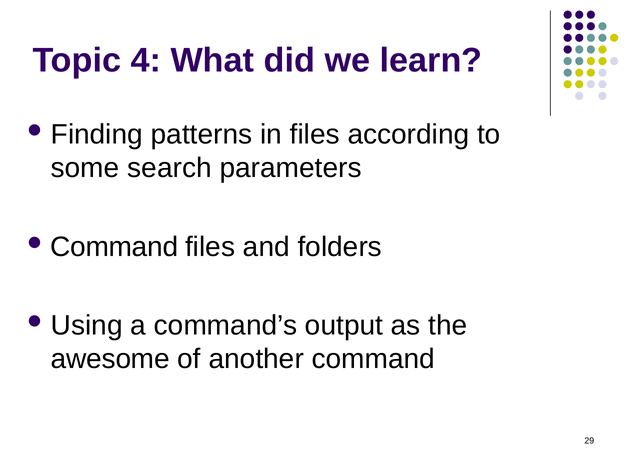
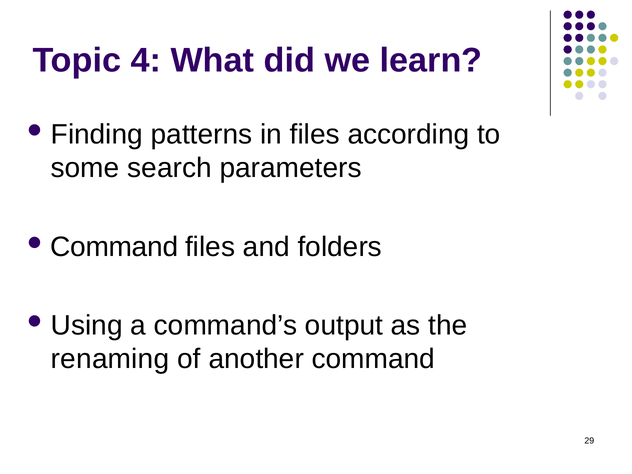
awesome: awesome -> renaming
